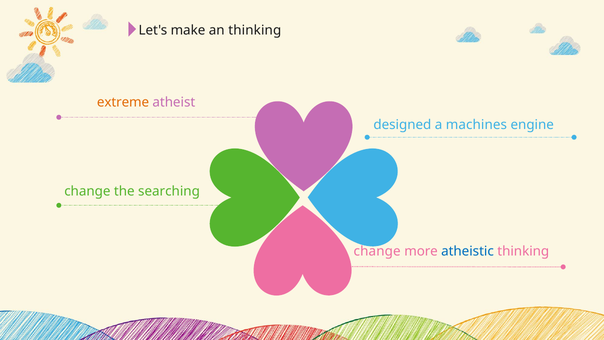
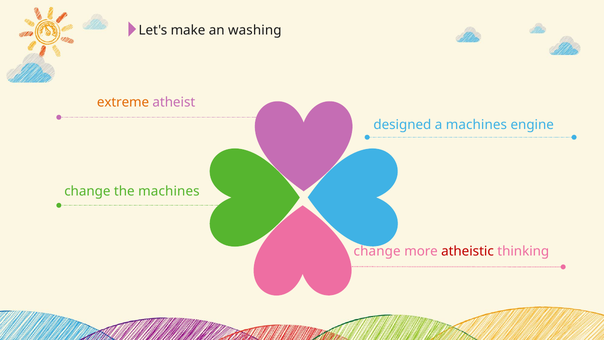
an thinking: thinking -> washing
the searching: searching -> machines
atheistic colour: blue -> red
